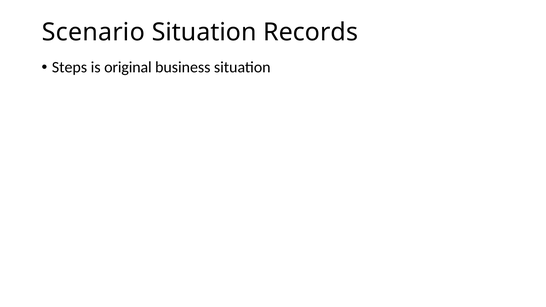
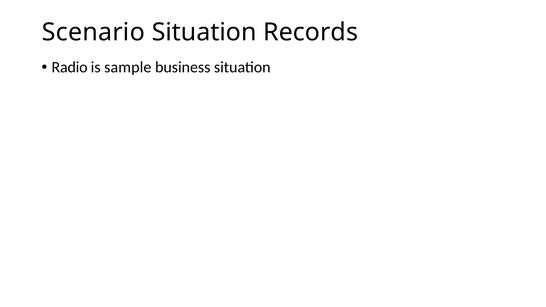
Steps: Steps -> Radio
original: original -> sample
